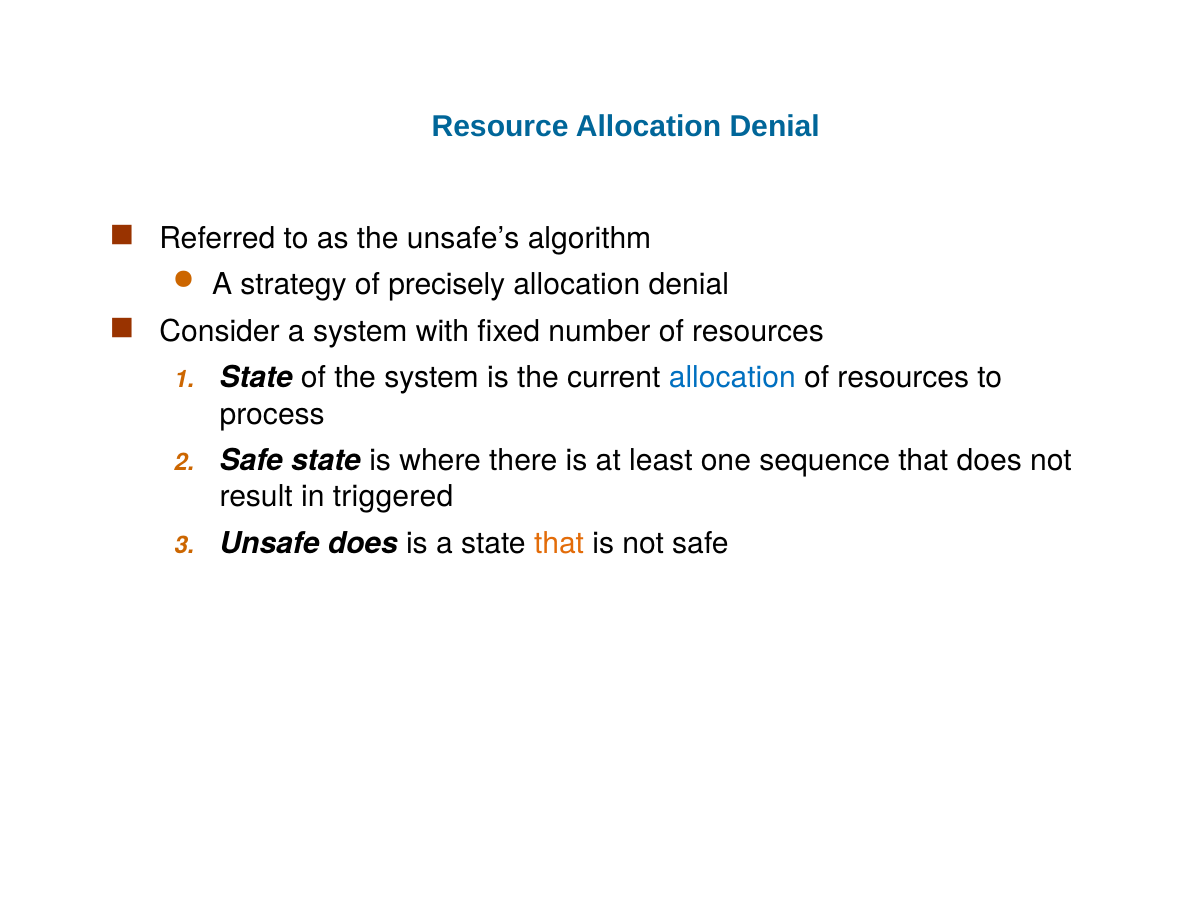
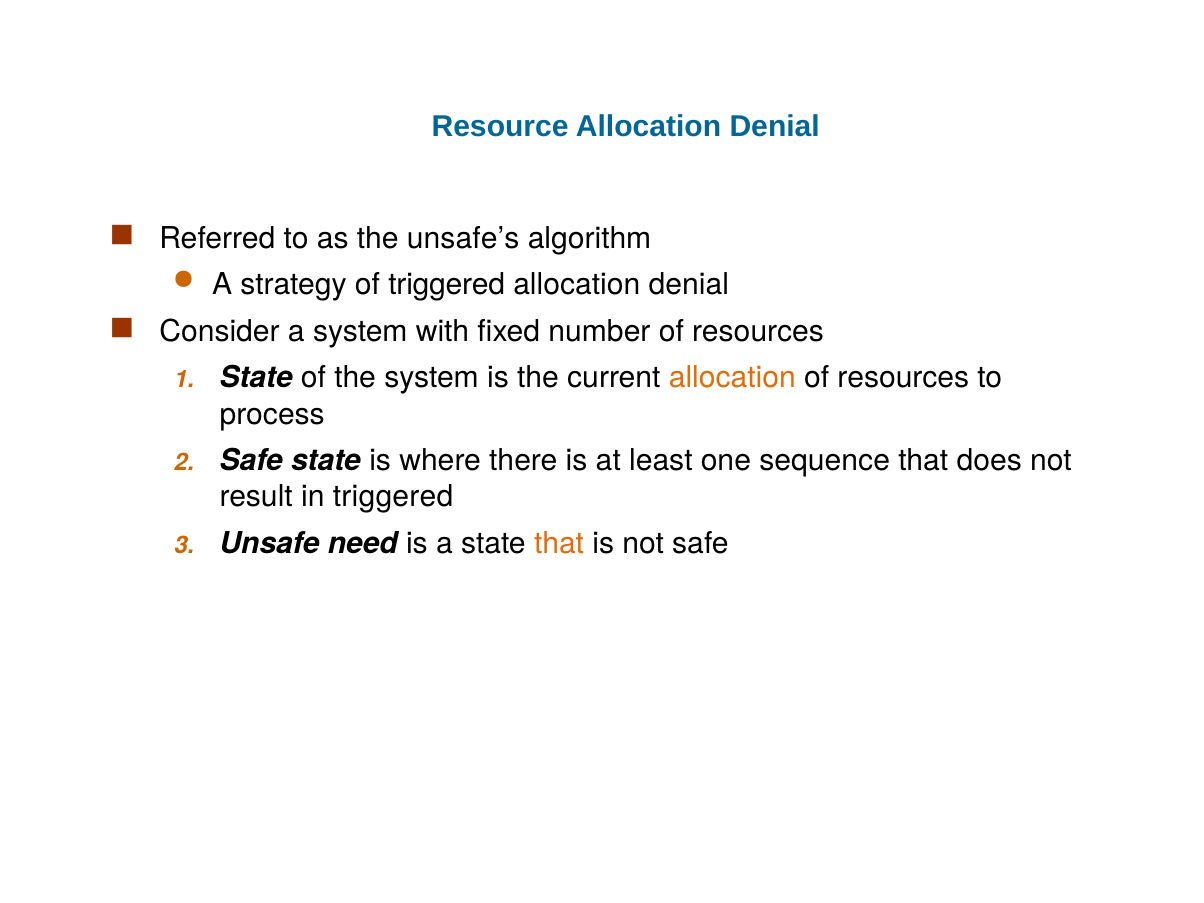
of precisely: precisely -> triggered
allocation at (732, 378) colour: blue -> orange
Unsafe does: does -> need
